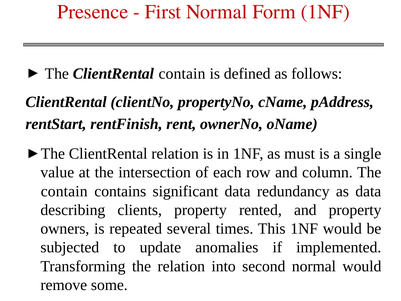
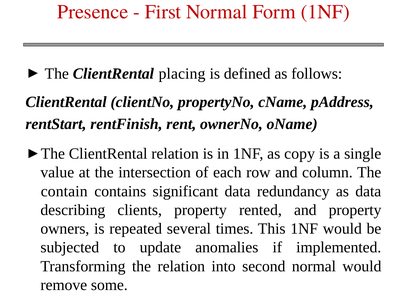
ClientRental contain: contain -> placing
must: must -> copy
